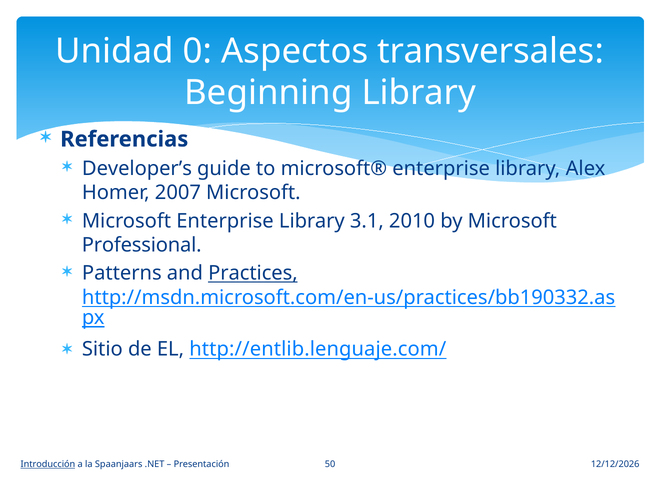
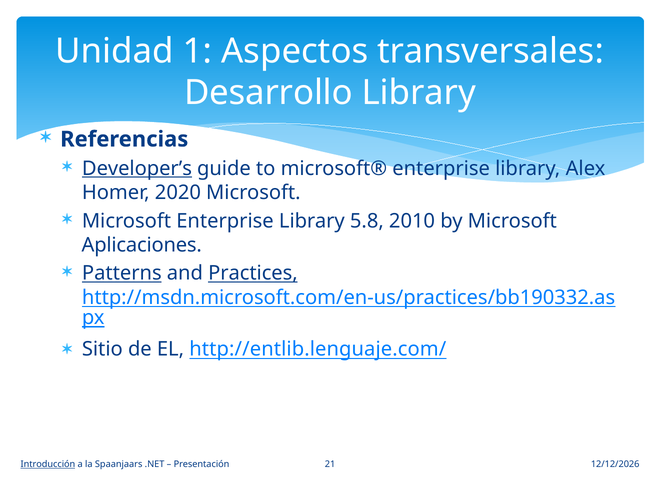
0: 0 -> 1
Beginning: Beginning -> Desarrollo
Developer’s underline: none -> present
2007: 2007 -> 2020
3.1: 3.1 -> 5.8
Professional: Professional -> Aplicaciones
Patterns underline: none -> present
50: 50 -> 21
